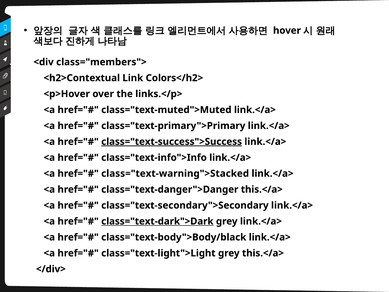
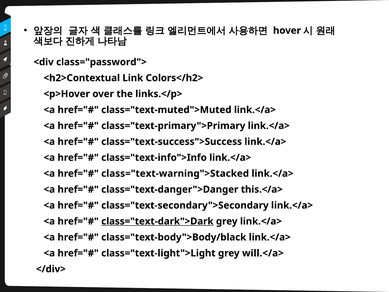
class="members">: class="members"> -> class="password">
class="text-success">Success underline: present -> none
grey this.</a>: this.</a> -> will.</a>
